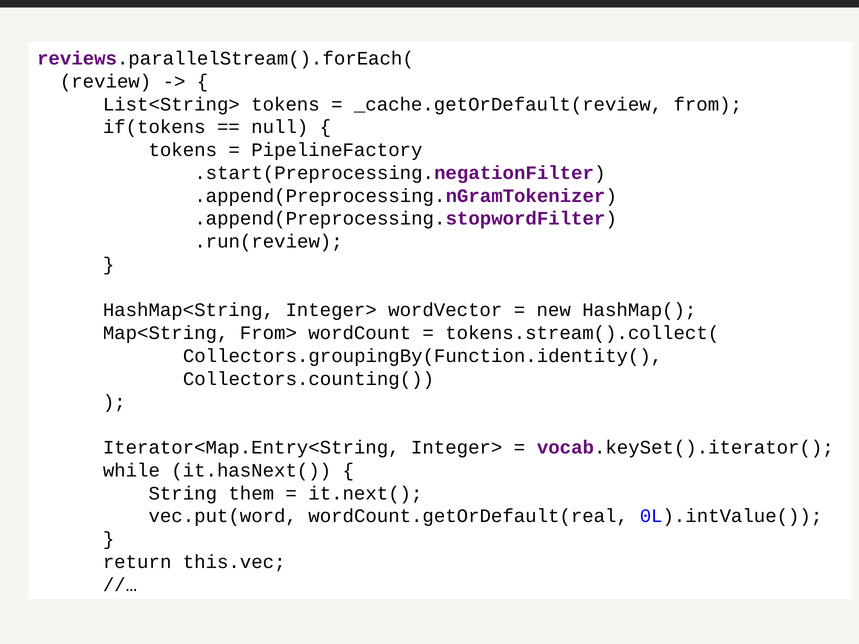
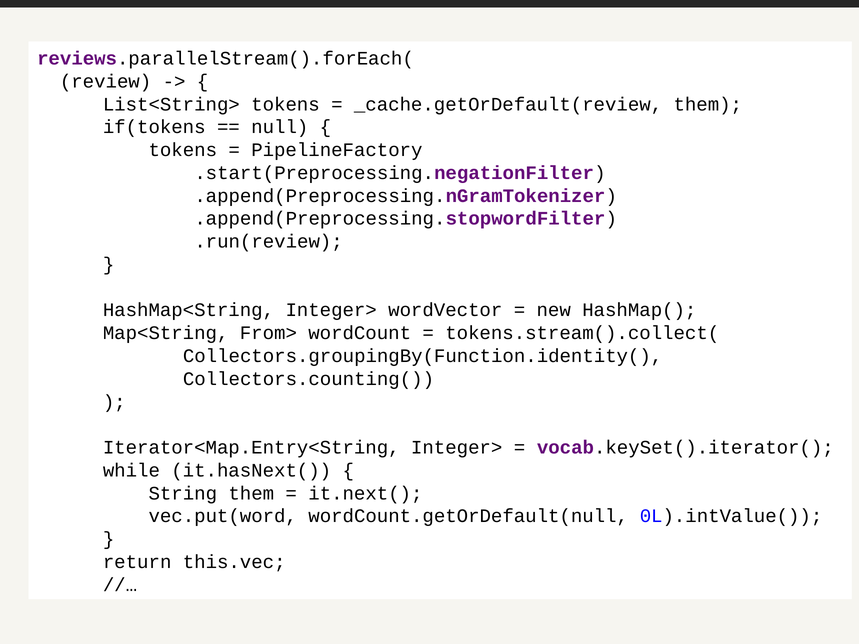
_cache.getOrDefault(review from: from -> them
wordCount.getOrDefault(real: wordCount.getOrDefault(real -> wordCount.getOrDefault(null
